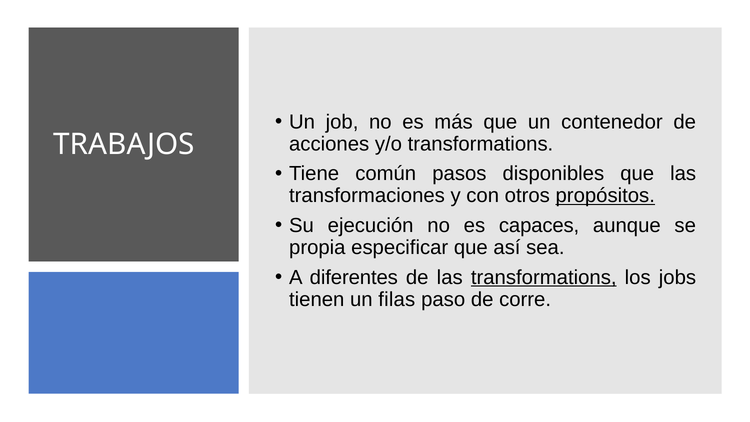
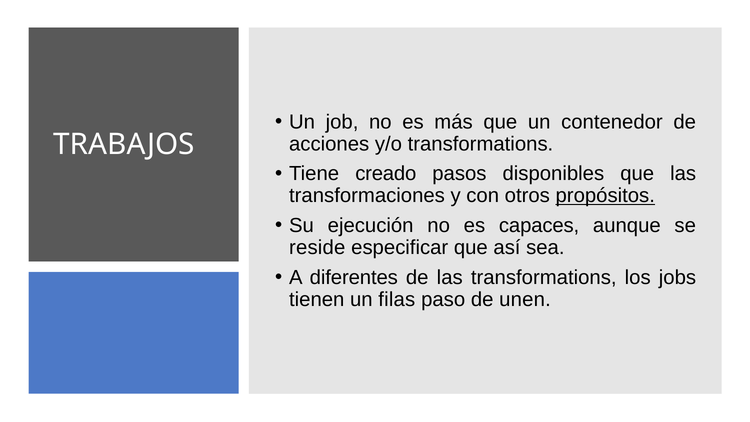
común: común -> creado
propia: propia -> reside
transformations at (544, 277) underline: present -> none
corre: corre -> unen
